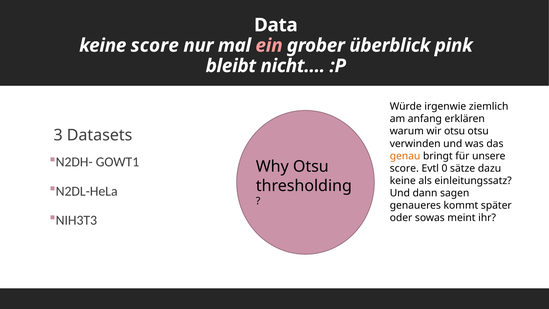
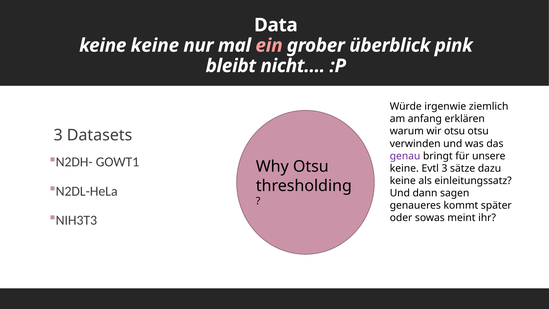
keine score: score -> keine
genau colour: orange -> purple
score at (404, 168): score -> keine
Evtl 0: 0 -> 3
